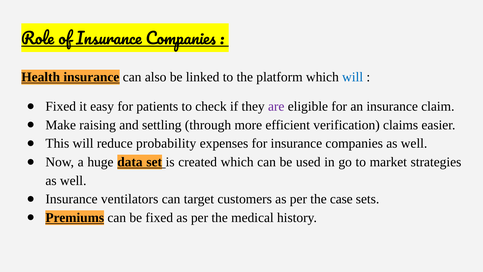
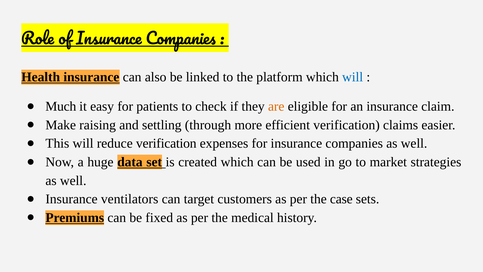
Fixed at (61, 106): Fixed -> Much
are colour: purple -> orange
reduce probability: probability -> verification
